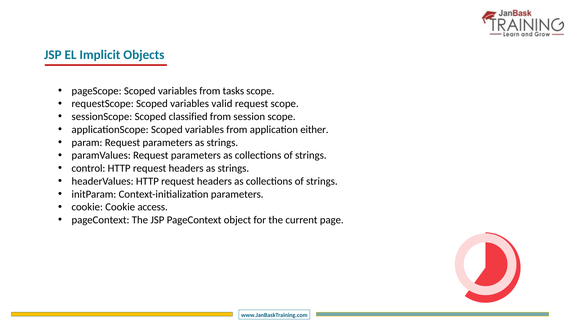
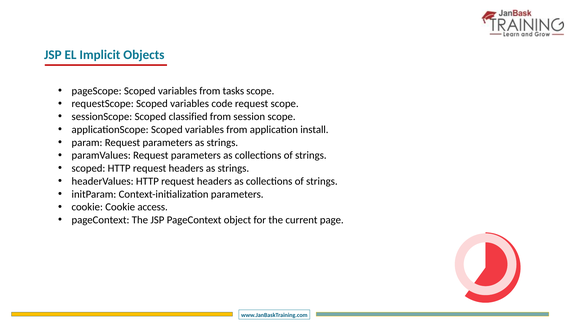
valid: valid -> code
either: either -> install
control at (88, 168): control -> scoped
